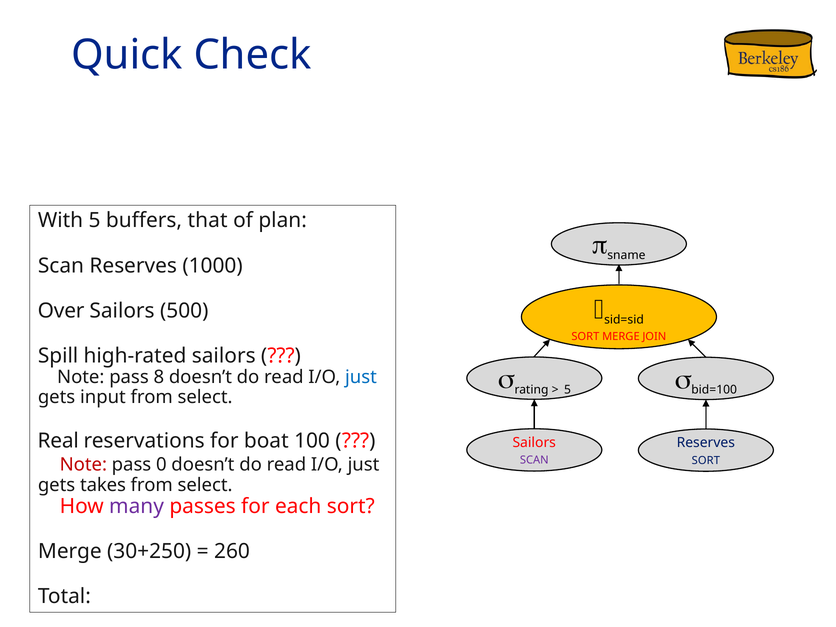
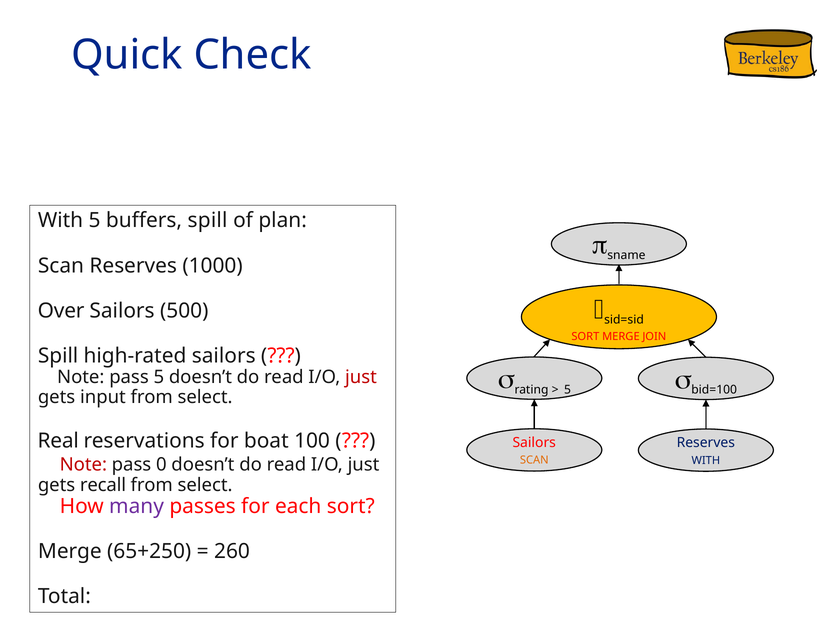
buffers that: that -> spill
8 at (159, 377): 8 -> 5
just at (361, 377) colour: blue -> red
SCAN at (534, 460) colour: purple -> orange
SORT at (706, 460): SORT -> WITH
takes: takes -> recall
30+250: 30+250 -> 65+250
